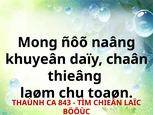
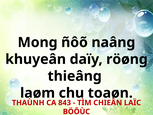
chaân: chaân -> röøng
